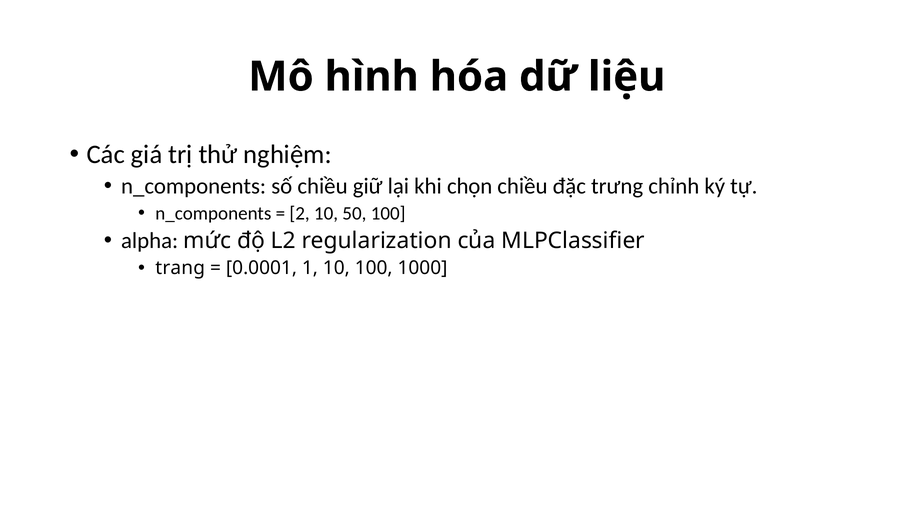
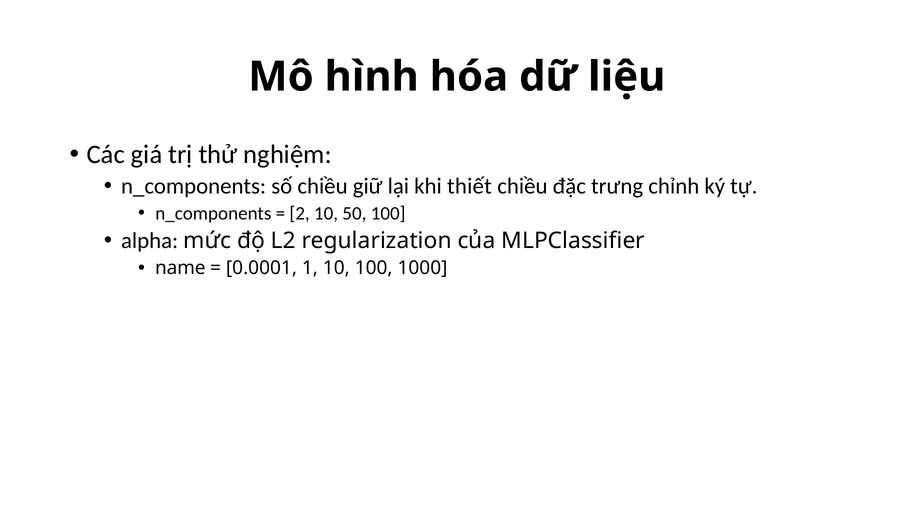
chọn: chọn -> thiết
trang: trang -> name
